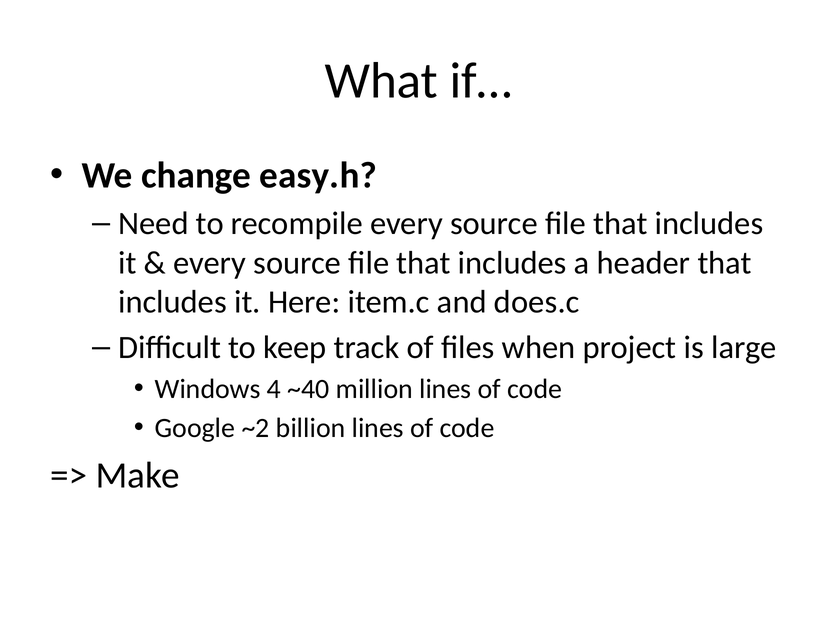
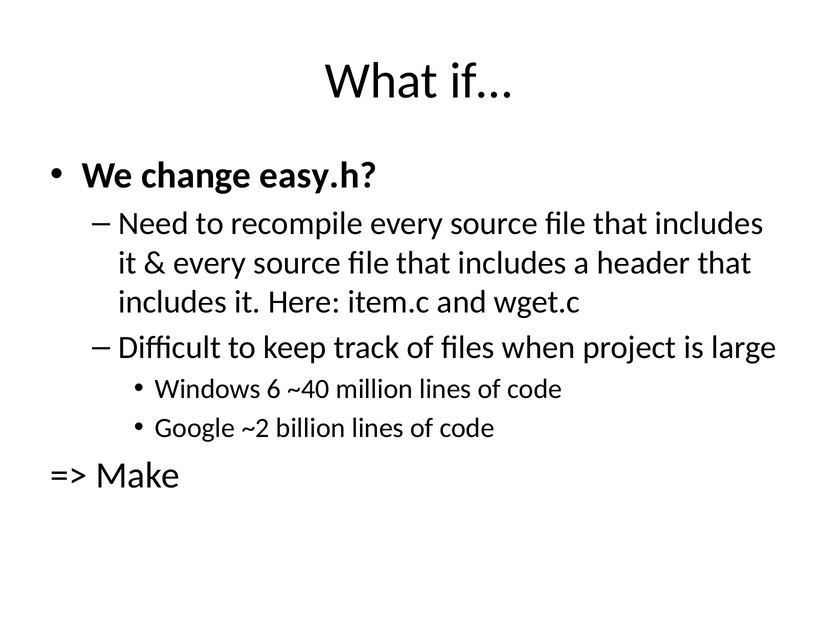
does.c: does.c -> wget.c
4: 4 -> 6
